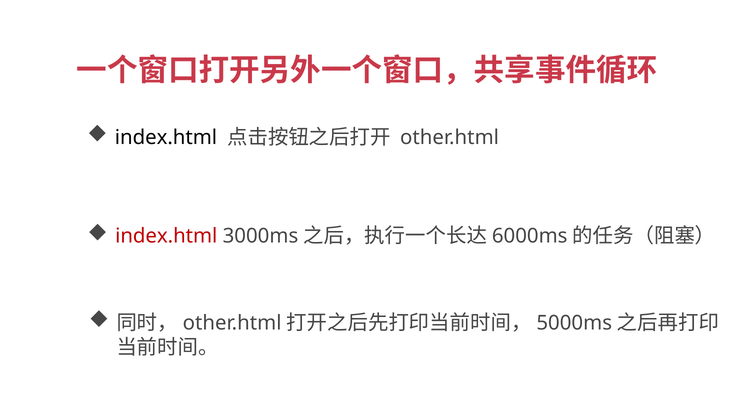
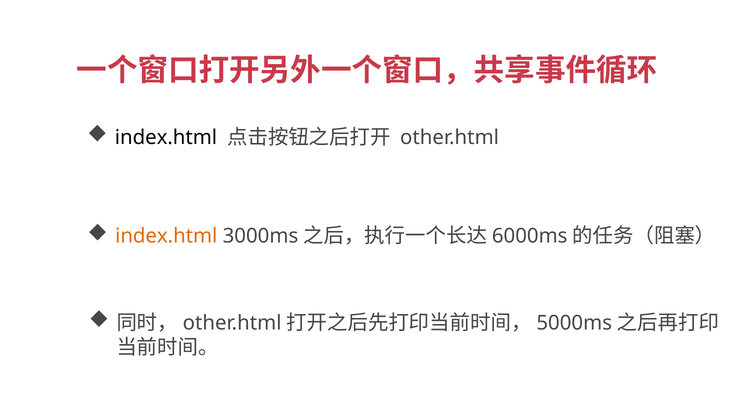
index.html at (166, 236) colour: red -> orange
